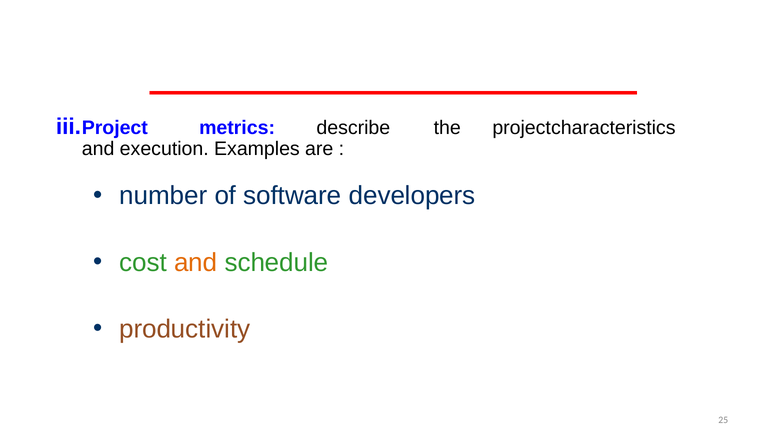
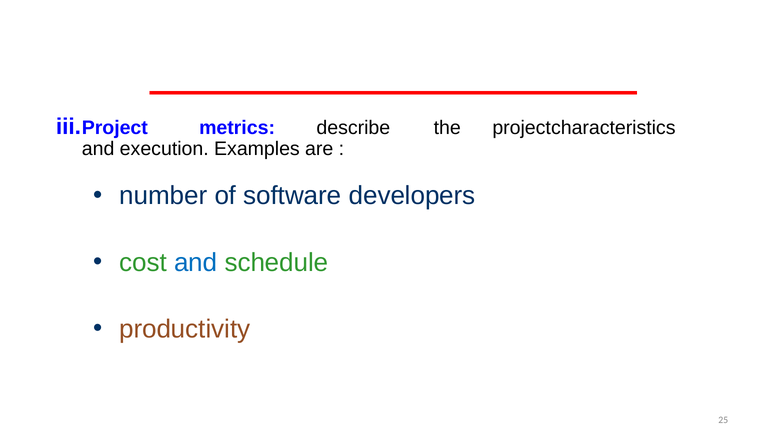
and at (196, 263) colour: orange -> blue
